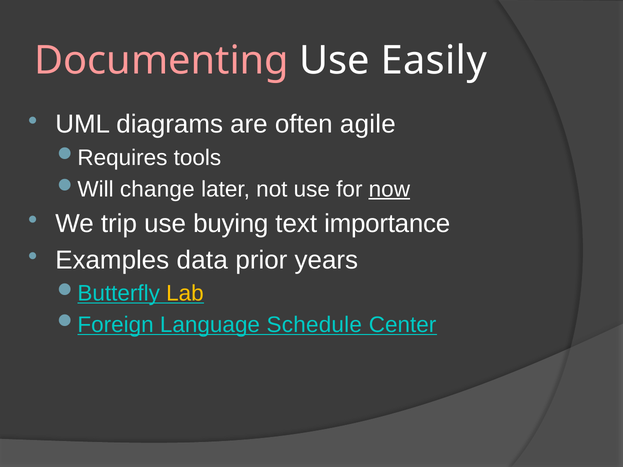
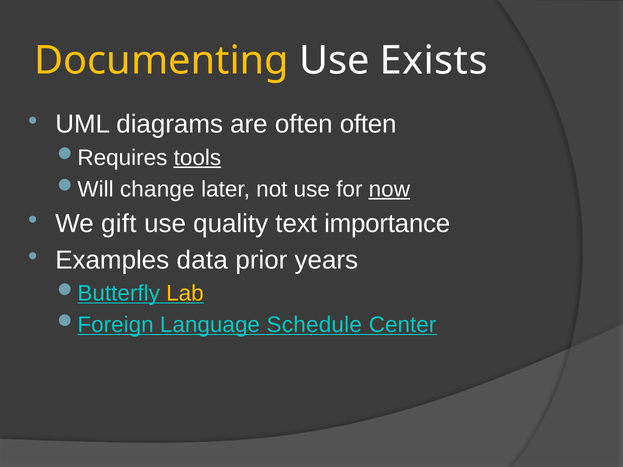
Documenting colour: pink -> yellow
Easily: Easily -> Exists
often agile: agile -> often
tools underline: none -> present
trip: trip -> gift
buying: buying -> quality
